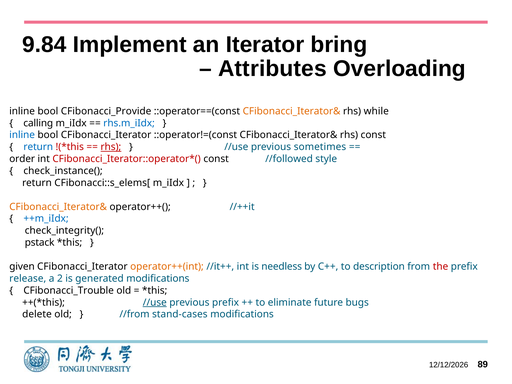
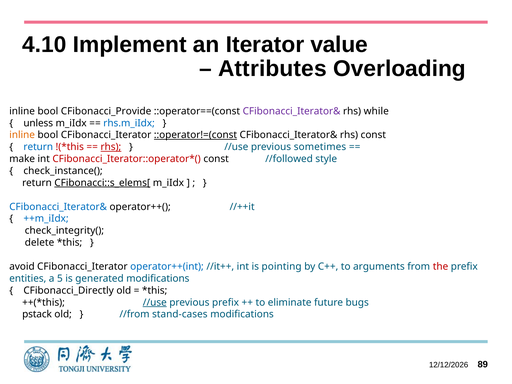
9.84: 9.84 -> 4.10
bring: bring -> value
CFibonacci_Iterator& at (292, 111) colour: orange -> purple
calling: calling -> unless
inline at (22, 135) colour: blue -> orange
::operator!=(const underline: none -> present
order: order -> make
CFibonacci::s_elems[ underline: none -> present
CFibonacci_Iterator& at (58, 207) colour: orange -> blue
pstack: pstack -> delete
given: given -> avoid
operator++(int colour: orange -> blue
needless: needless -> pointing
description: description -> arguments
release: release -> entities
2: 2 -> 5
CFibonacci_Trouble: CFibonacci_Trouble -> CFibonacci_Directly
delete: delete -> pstack
